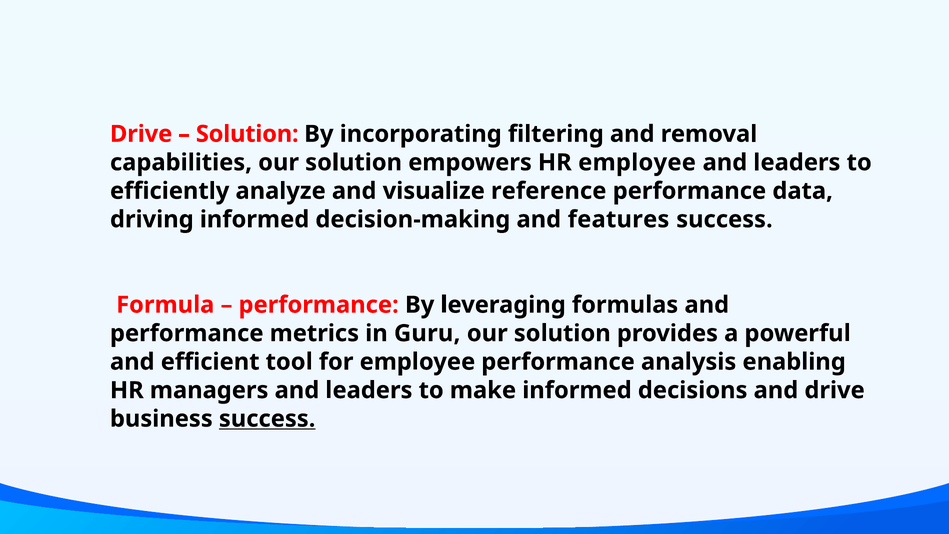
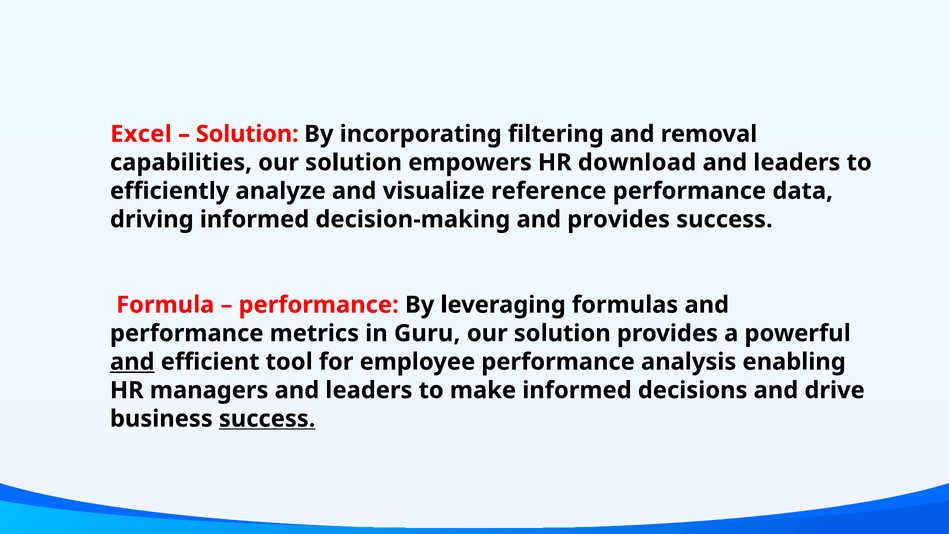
Drive at (141, 134): Drive -> Excel
HR employee: employee -> download
and features: features -> provides
and at (132, 362) underline: none -> present
